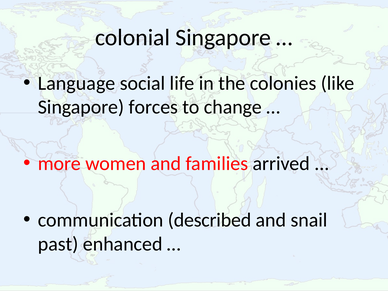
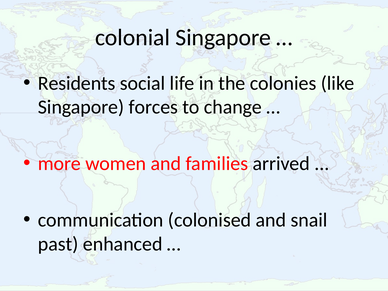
Language: Language -> Residents
described: described -> colonised
